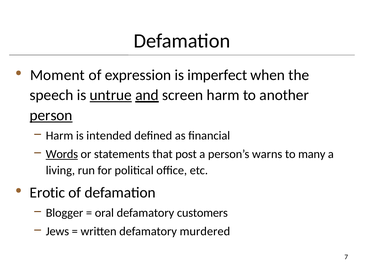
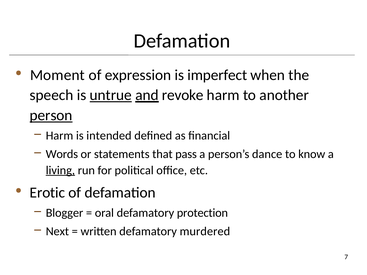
screen: screen -> revoke
Words underline: present -> none
post: post -> pass
warns: warns -> dance
many: many -> know
living underline: none -> present
customers: customers -> protection
Jews: Jews -> Next
